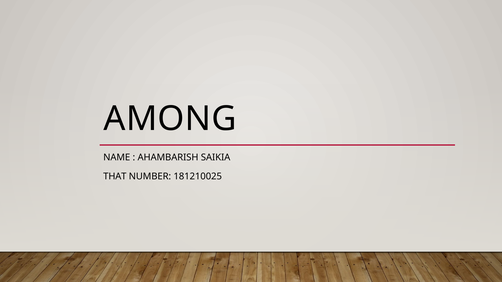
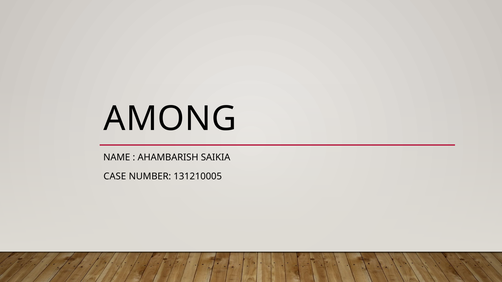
THAT: THAT -> CASE
181210025: 181210025 -> 131210005
